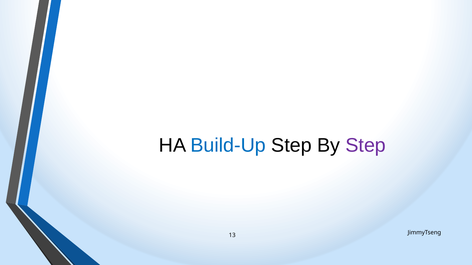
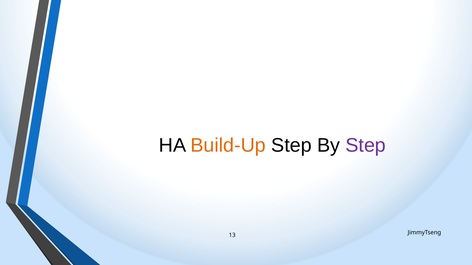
Build-Up colour: blue -> orange
